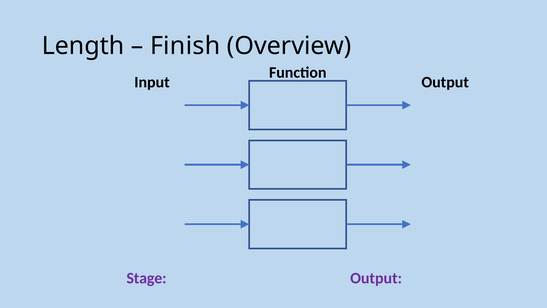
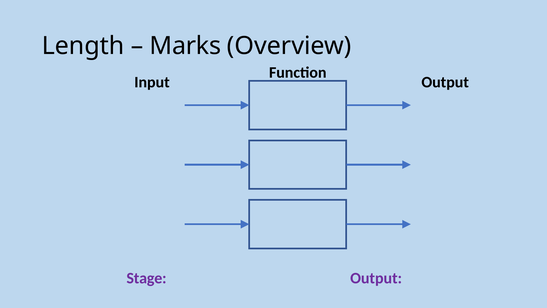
Finish: Finish -> Marks
